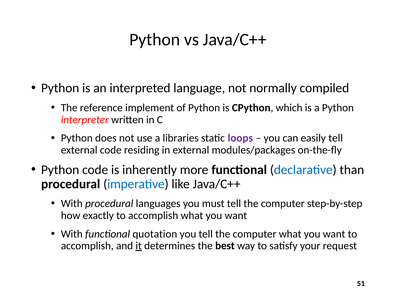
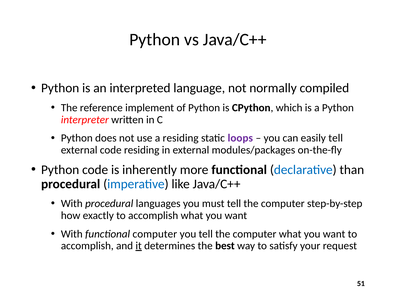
a libraries: libraries -> residing
functional quotation: quotation -> computer
